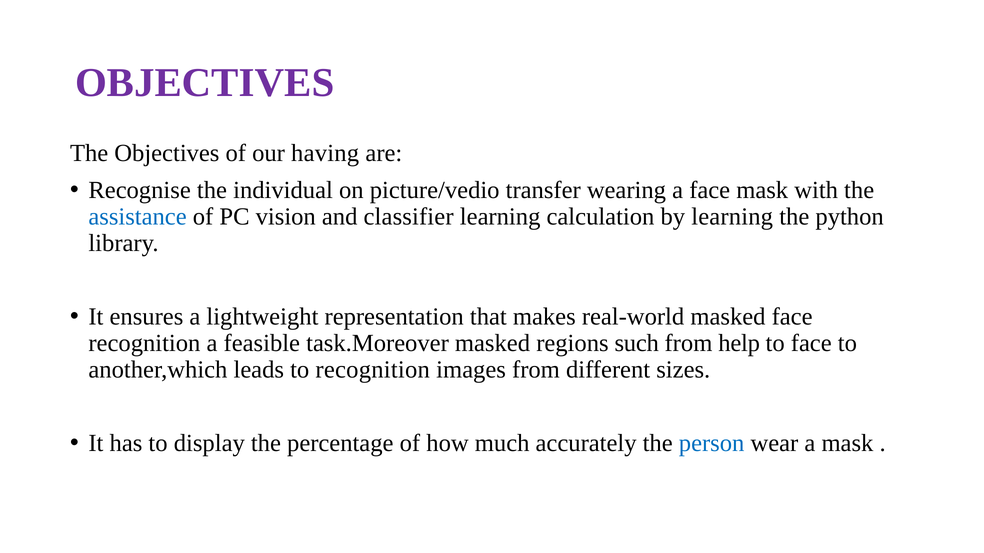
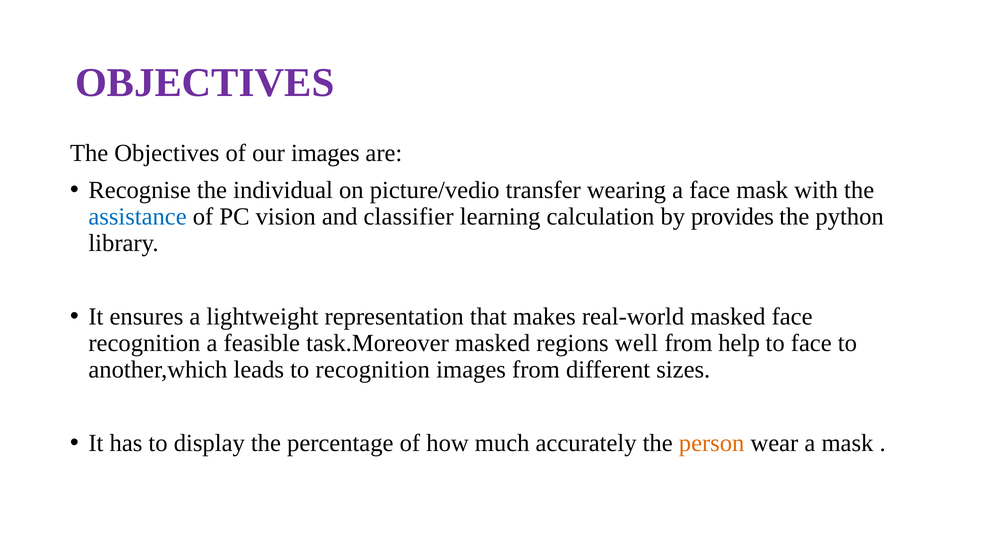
our having: having -> images
by learning: learning -> provides
such: such -> well
person colour: blue -> orange
